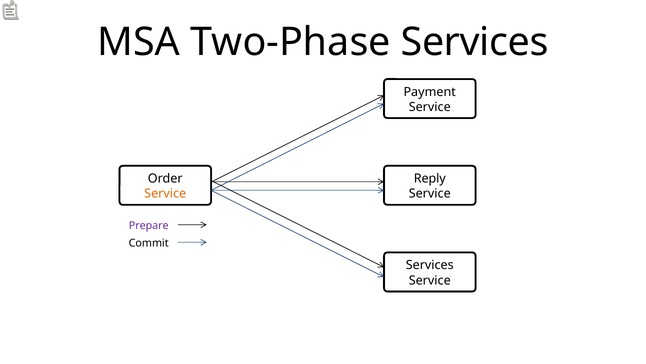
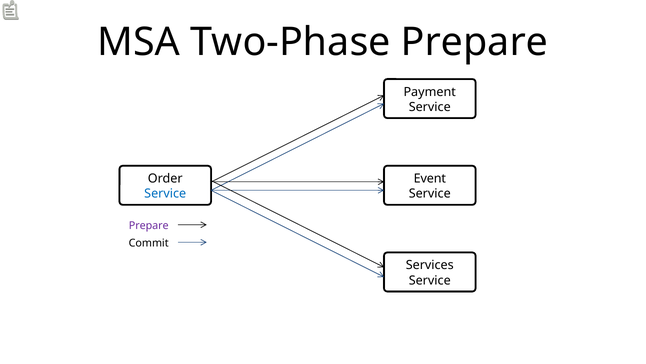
Two-Phase Services: Services -> Prepare
Reply: Reply -> Event
Service at (165, 193) colour: orange -> blue
